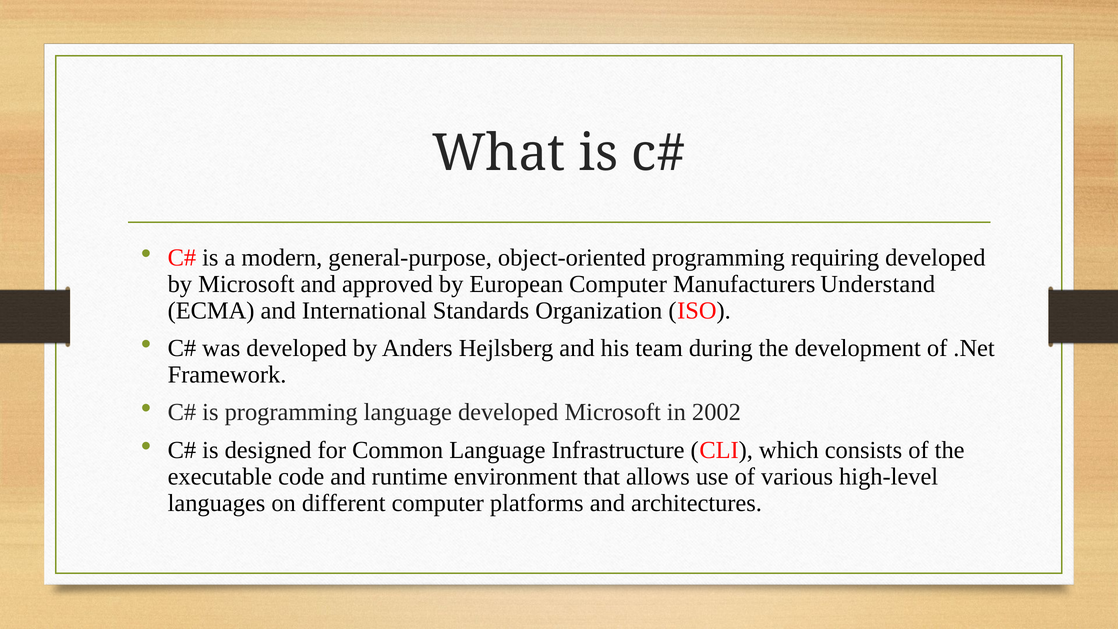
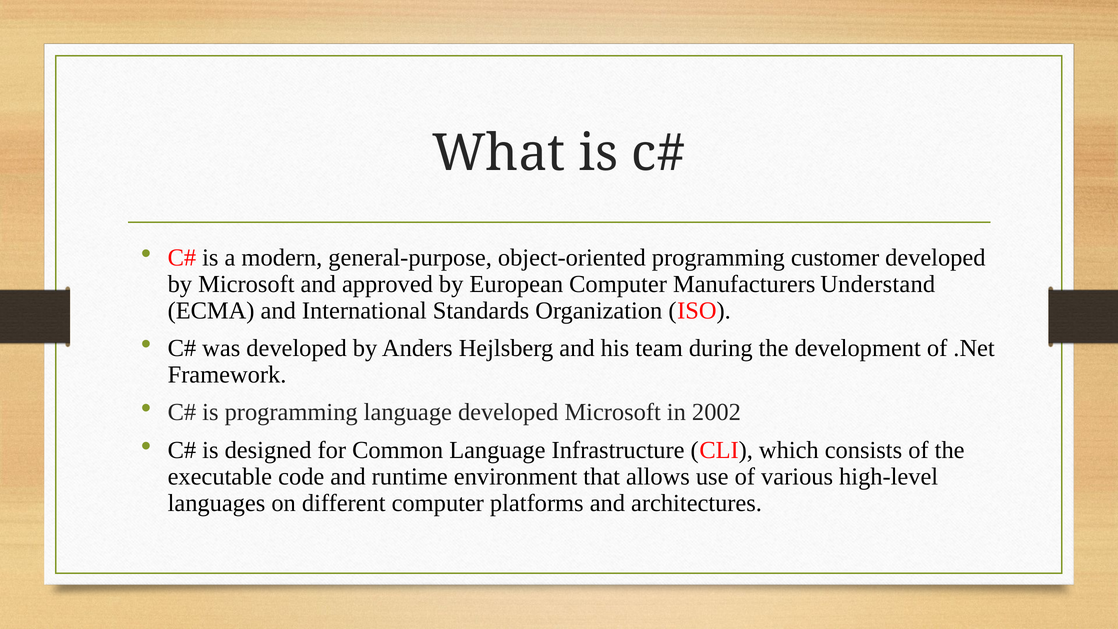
requiring: requiring -> customer
